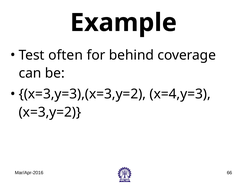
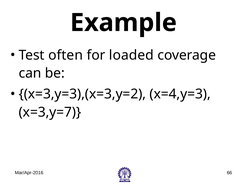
behind: behind -> loaded
x=3,y=2: x=3,y=2 -> x=3,y=7
